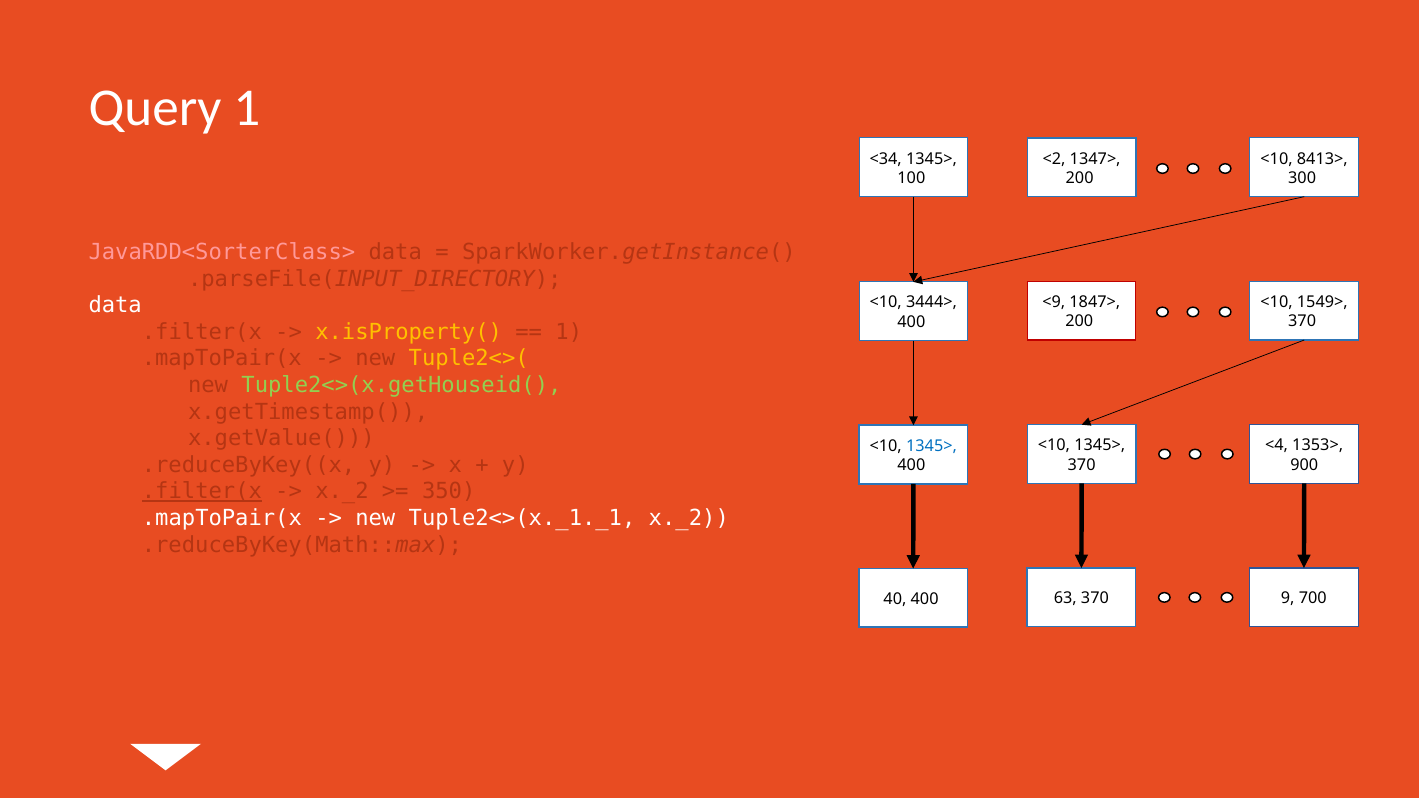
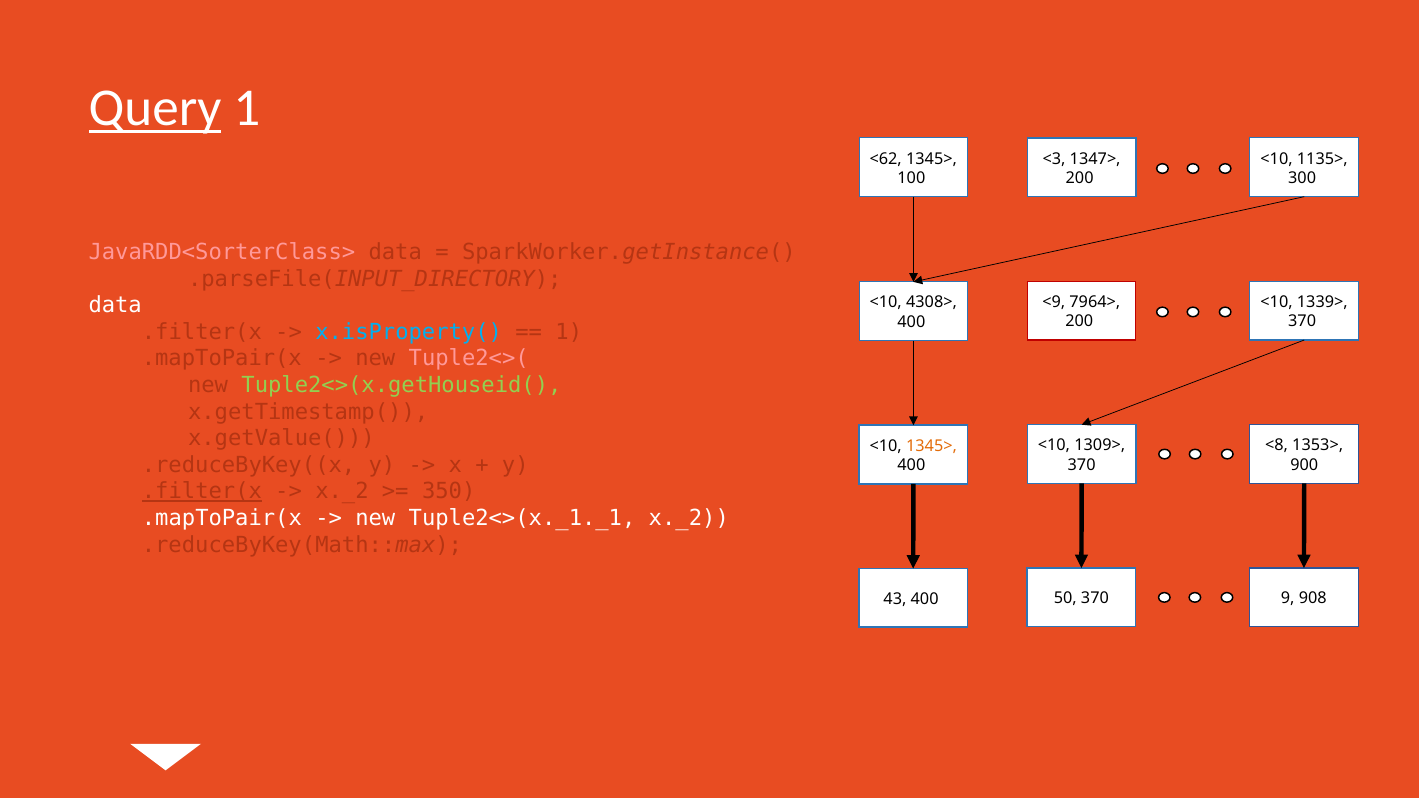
Query underline: none -> present
<34: <34 -> <62
<2: <2 -> <3
8413>: 8413> -> 1135>
1847>: 1847> -> 7964>
1549>: 1549> -> 1339>
3444>: 3444> -> 4308>
x.isProperty( colour: yellow -> light blue
Tuple2<>( colour: yellow -> pink
1345> at (1100, 445): 1345> -> 1309>
<4: <4 -> <8
1345> at (932, 446) colour: blue -> orange
40: 40 -> 43
63: 63 -> 50
700: 700 -> 908
